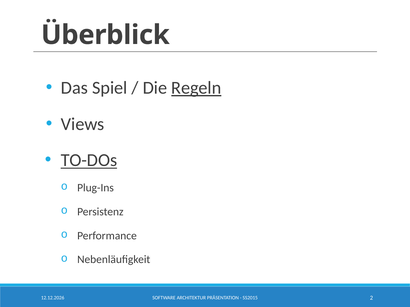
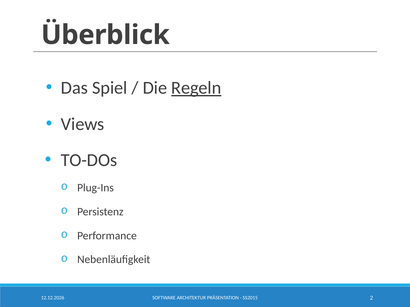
TO-DOs underline: present -> none
